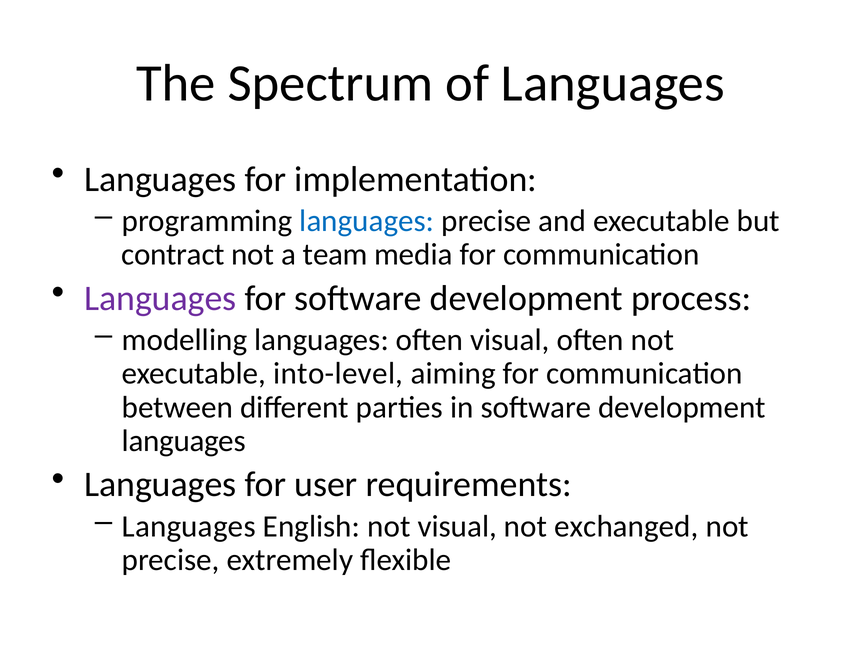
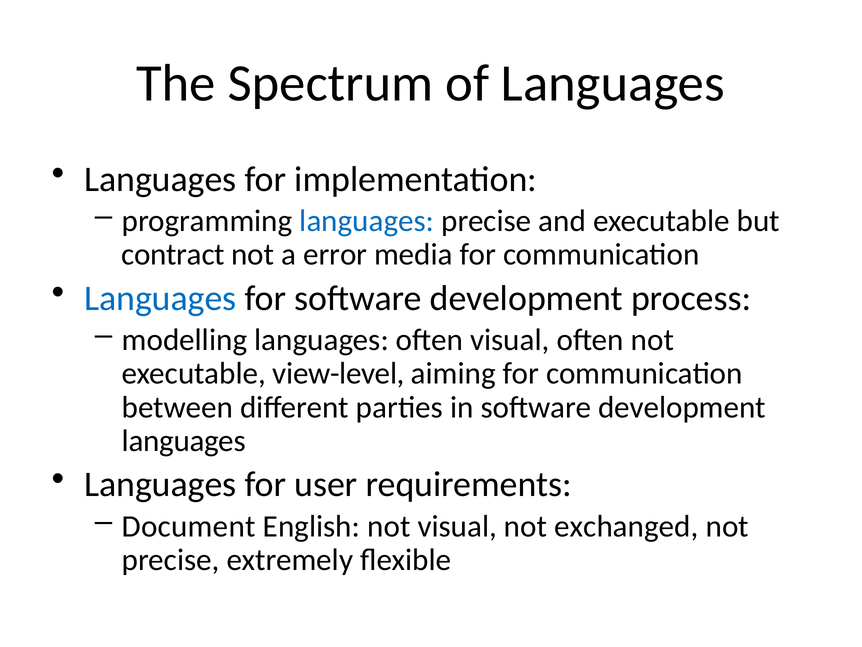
team: team -> error
Languages at (160, 298) colour: purple -> blue
into-level: into-level -> view-level
Languages at (189, 526): Languages -> Document
